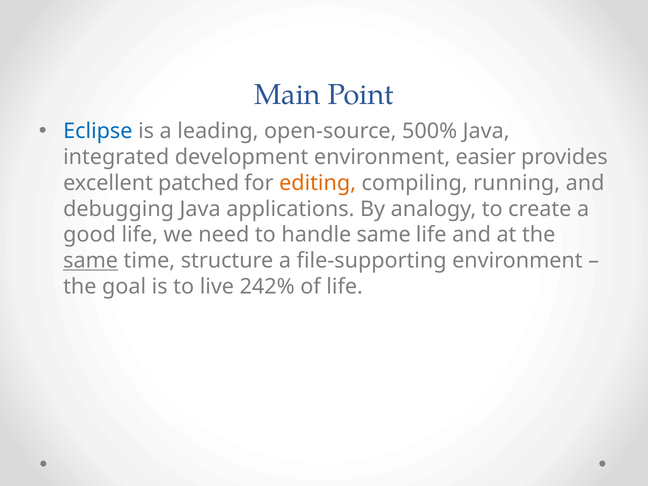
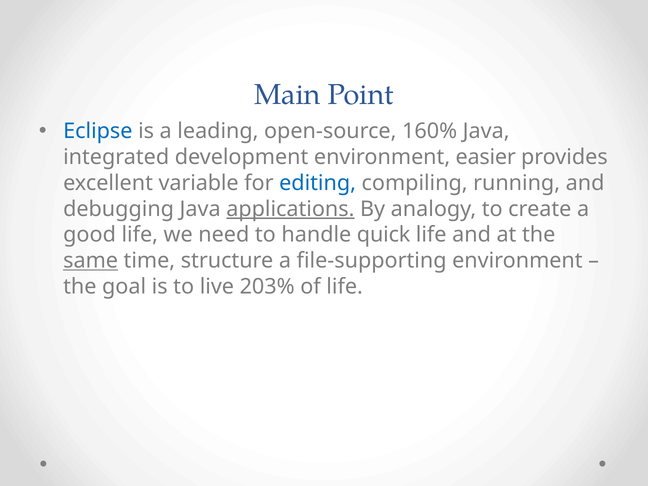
500%: 500% -> 160%
patched: patched -> variable
editing colour: orange -> blue
applications underline: none -> present
handle same: same -> quick
242%: 242% -> 203%
